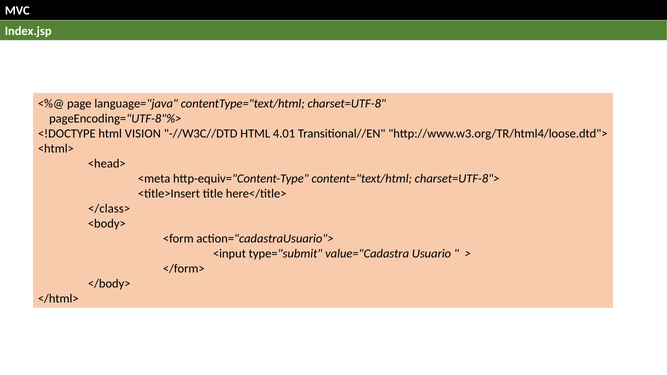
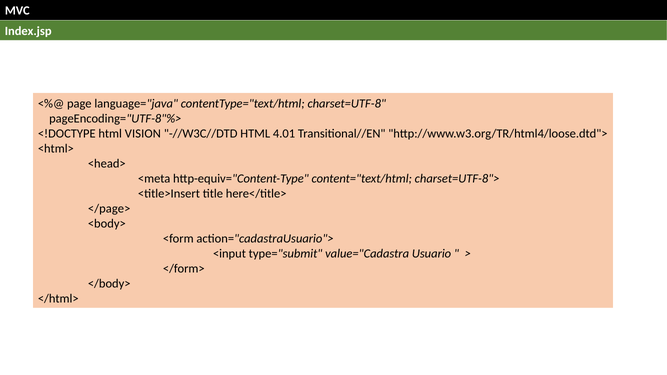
</class>: </class> -> </page>
